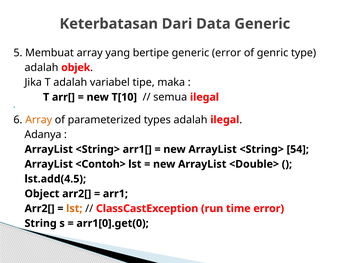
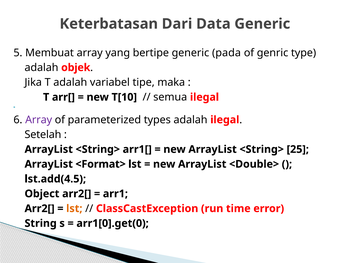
generic error: error -> pada
Array at (39, 120) colour: orange -> purple
Adanya: Adanya -> Setelah
54: 54 -> 25
<Contoh>: <Contoh> -> <Format>
